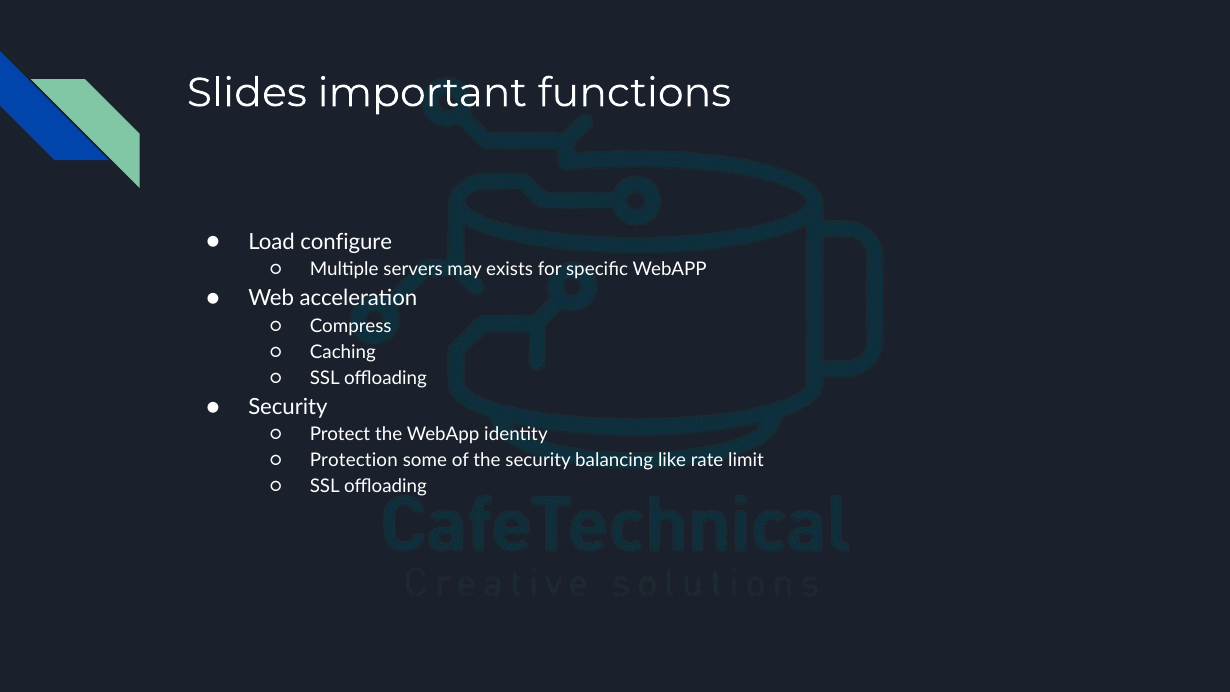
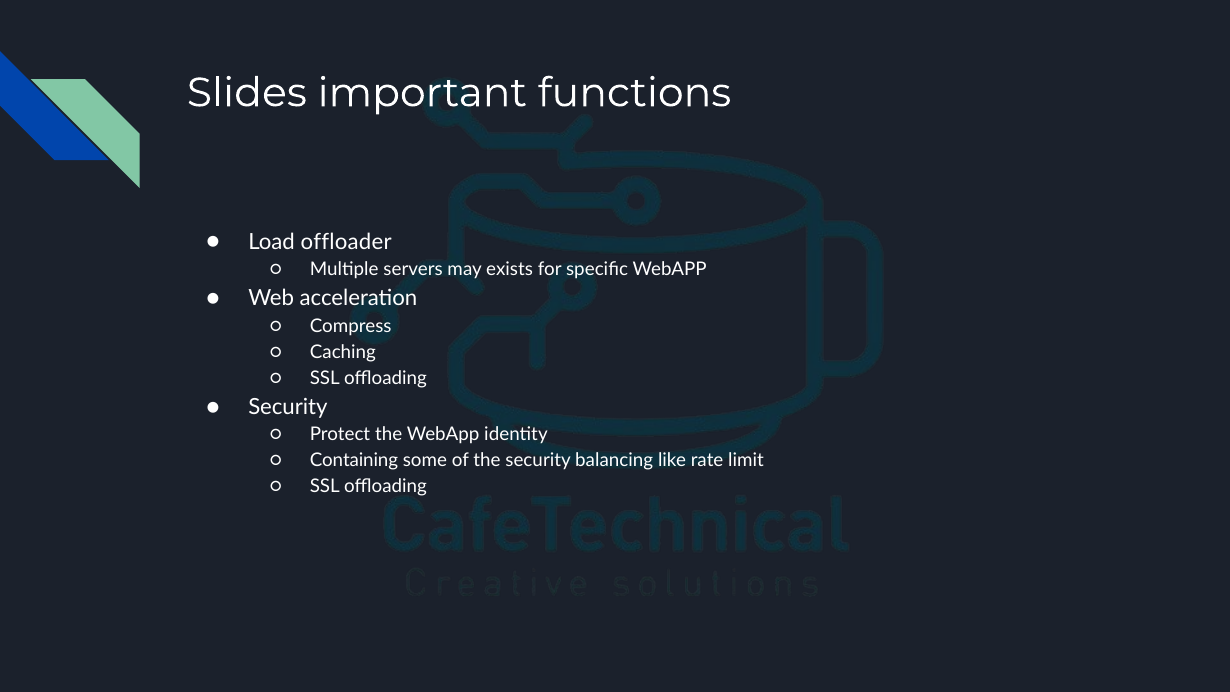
configure: configure -> offloader
Protection: Protection -> Containing
